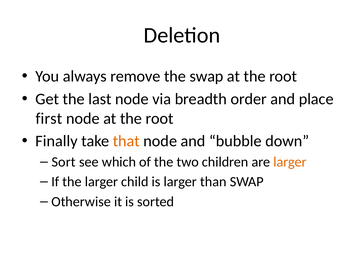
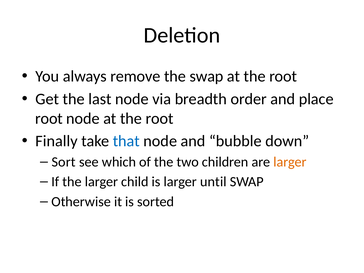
first at (49, 118): first -> root
that colour: orange -> blue
than: than -> until
